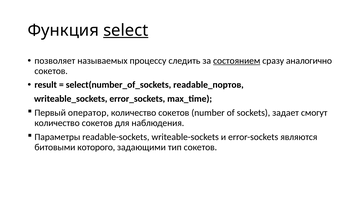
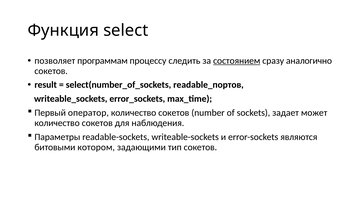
select underline: present -> none
называемых: называемых -> программам
смогут: смогут -> может
которого: которого -> котором
